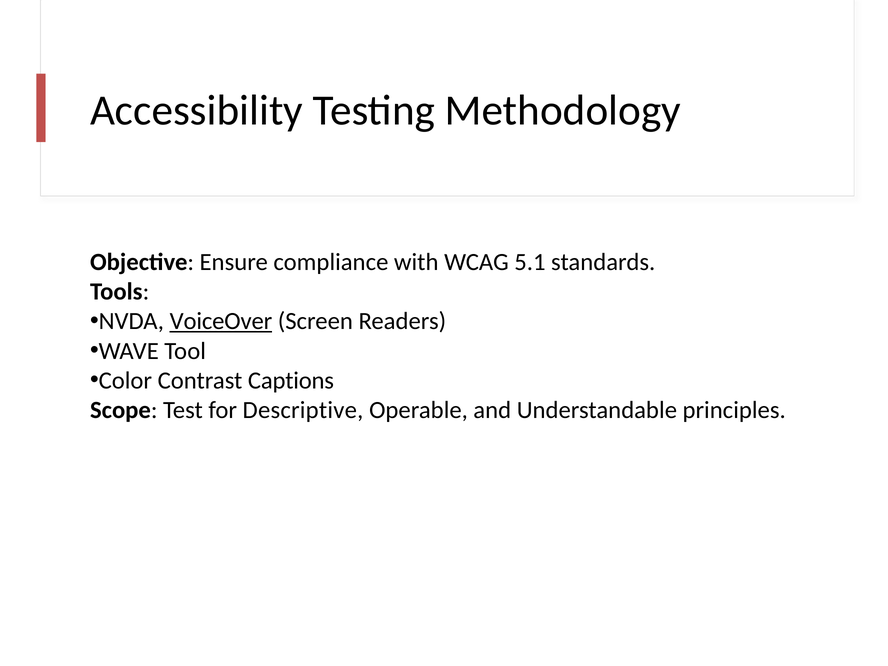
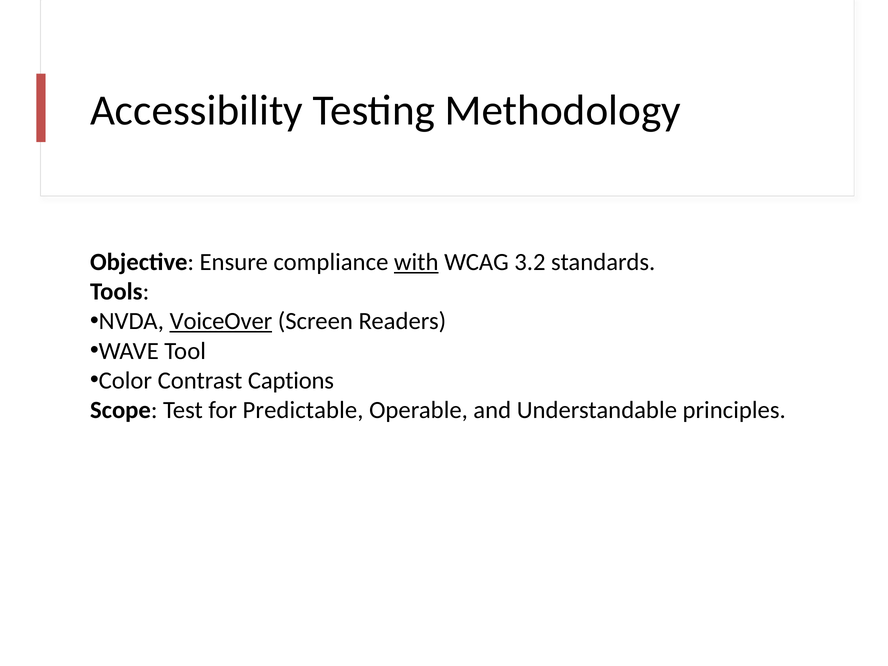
with underline: none -> present
5.1: 5.1 -> 3.2
Descriptive: Descriptive -> Predictable
